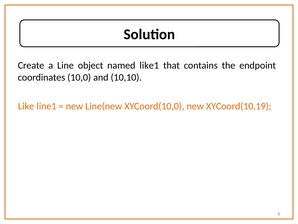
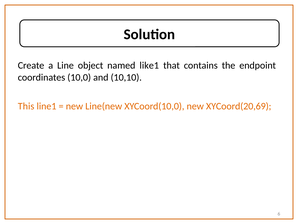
Like: Like -> This
XYCoord(10,19: XYCoord(10,19 -> XYCoord(20,69
